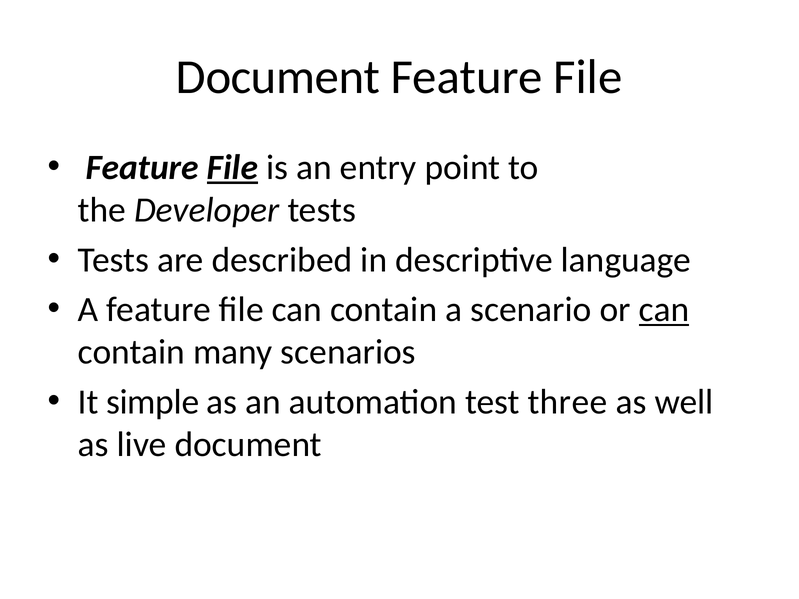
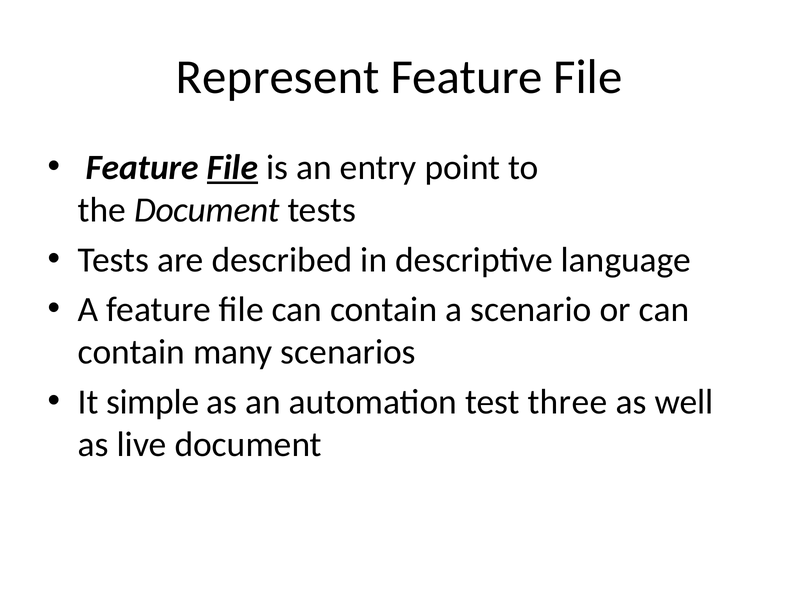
Document at (278, 77): Document -> Represent
the Developer: Developer -> Document
can at (664, 310) underline: present -> none
